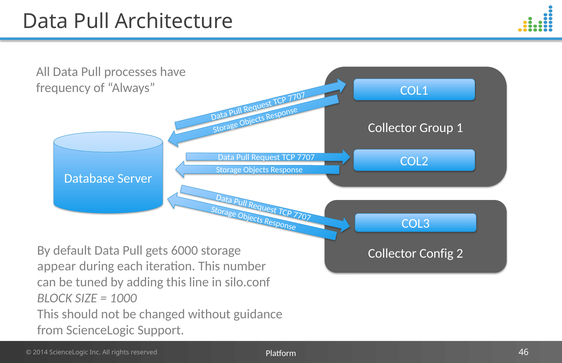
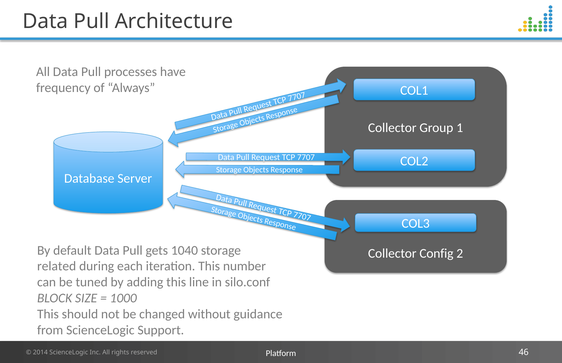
6000: 6000 -> 1040
appear: appear -> related
